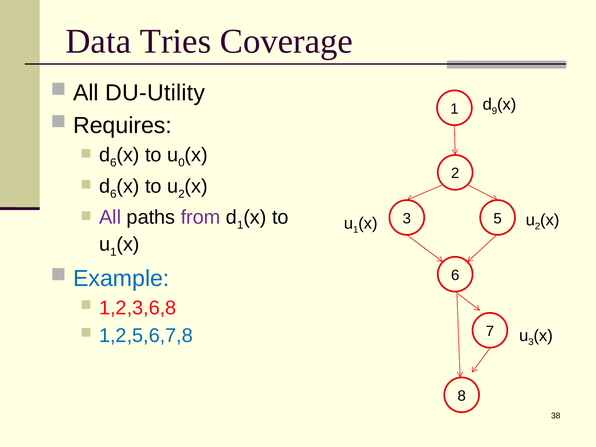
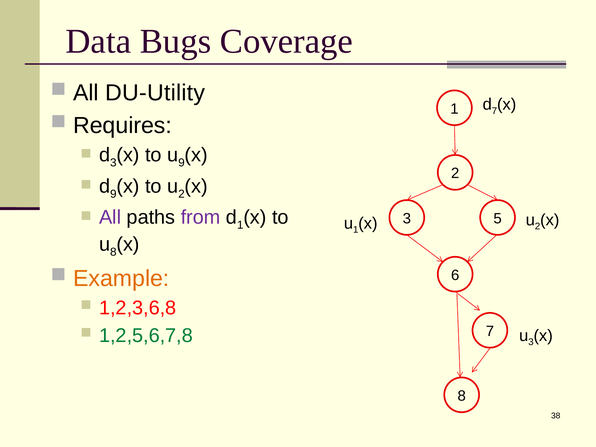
Tries: Tries -> Bugs
9 at (494, 111): 9 -> 7
6 at (113, 163): 6 -> 3
0 at (181, 163): 0 -> 9
6 at (113, 194): 6 -> 9
1 at (113, 252): 1 -> 8
Example colour: blue -> orange
1,2,5,6,7,8 colour: blue -> green
